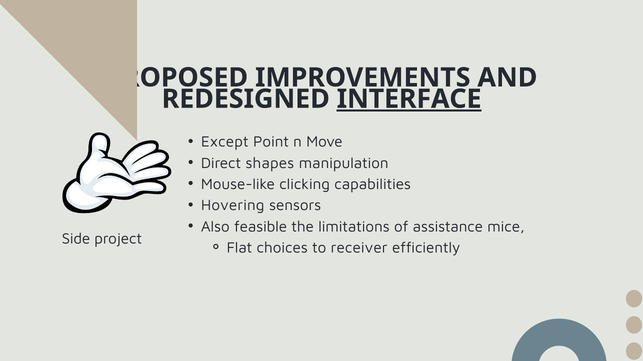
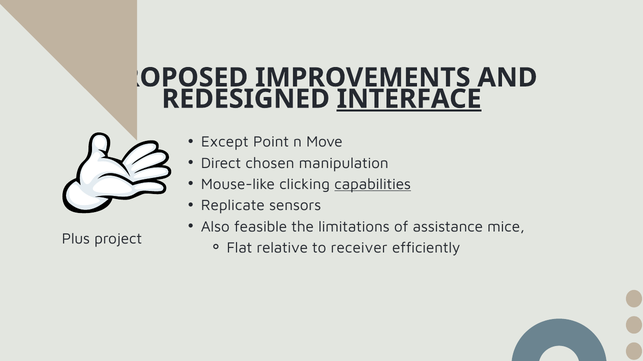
shapes: shapes -> chosen
capabilities underline: none -> present
Hovering: Hovering -> Replicate
Side: Side -> Plus
choices: choices -> relative
